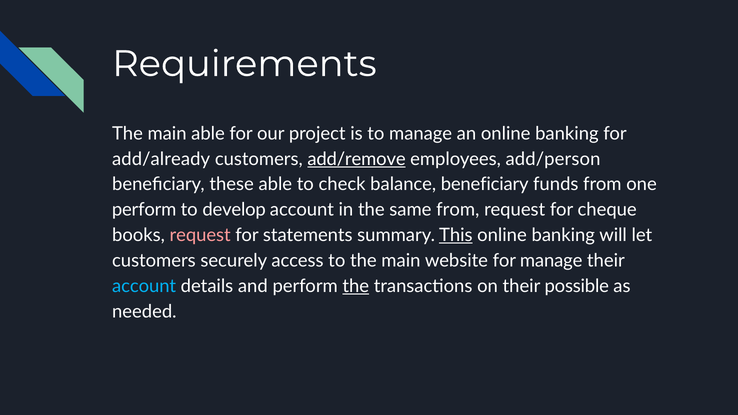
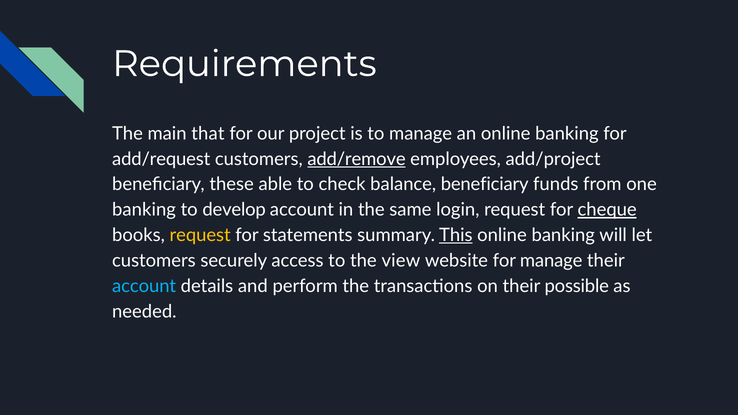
main able: able -> that
add/already: add/already -> add/request
add/person: add/person -> add/project
perform at (144, 210): perform -> banking
same from: from -> login
cheque underline: none -> present
request at (200, 235) colour: pink -> yellow
to the main: main -> view
the at (356, 286) underline: present -> none
